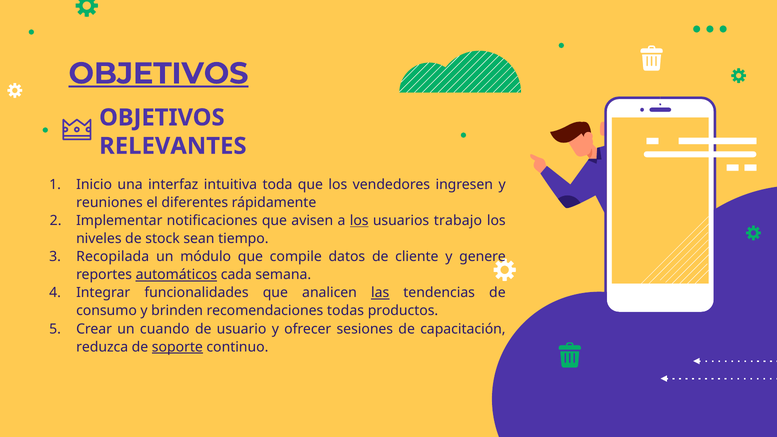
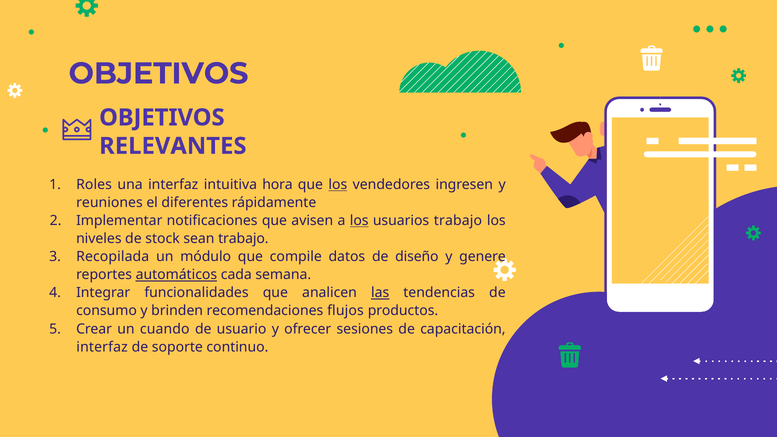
OBJETIVOS at (158, 73) underline: present -> none
Inicio: Inicio -> Roles
toda: toda -> hora
los at (338, 185) underline: none -> present
sean tiempo: tiempo -> trabajo
cliente: cliente -> diseño
todas: todas -> flujos
reduzca at (102, 347): reduzca -> interfaz
soporte underline: present -> none
